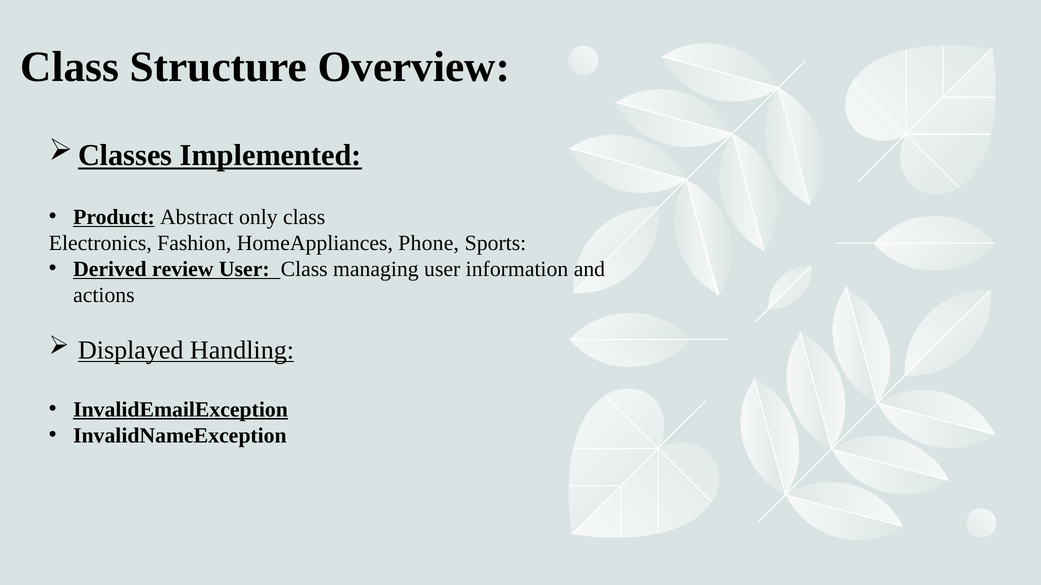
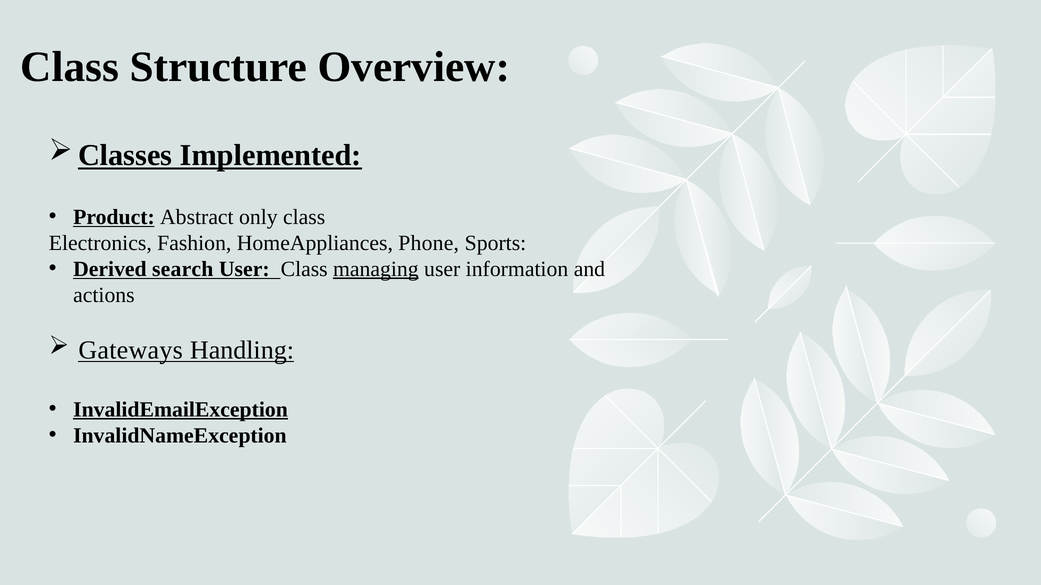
review: review -> search
managing underline: none -> present
Displayed: Displayed -> Gateways
